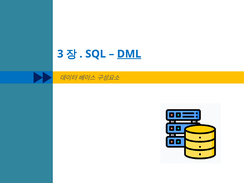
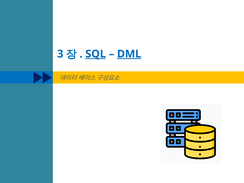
SQL underline: none -> present
